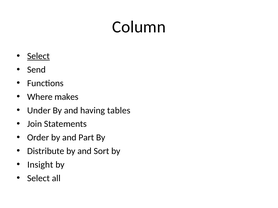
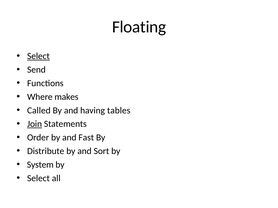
Column: Column -> Floating
Under: Under -> Called
Join underline: none -> present
Part: Part -> Fast
Insight: Insight -> System
